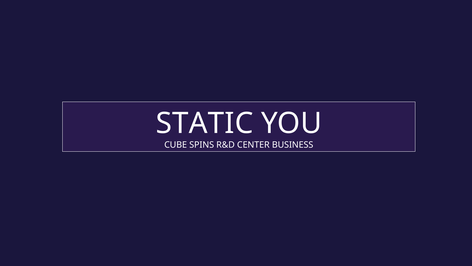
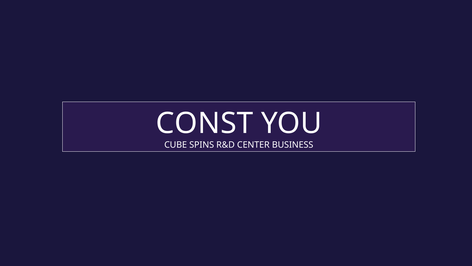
STATIC: STATIC -> CONST
